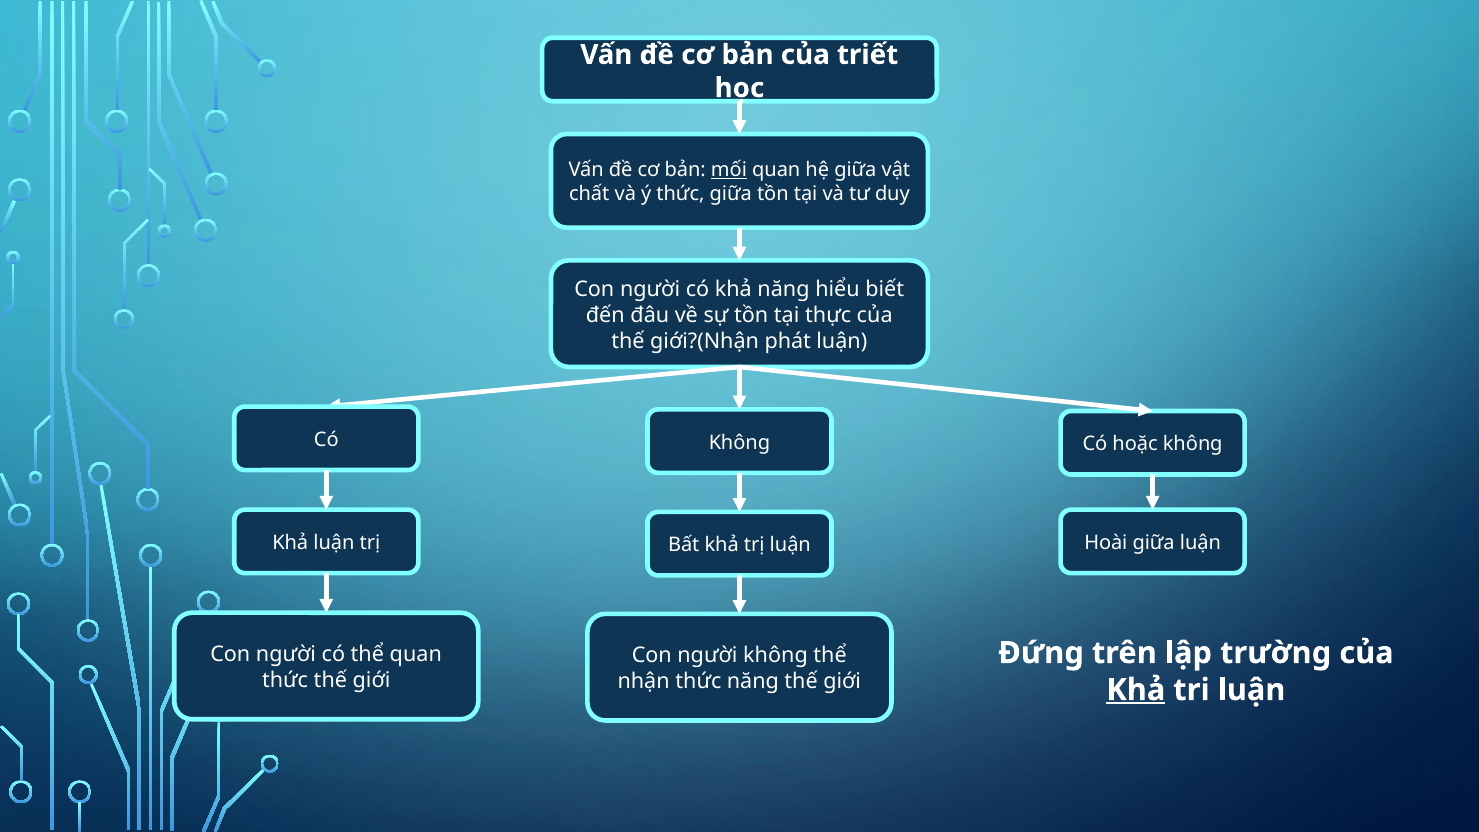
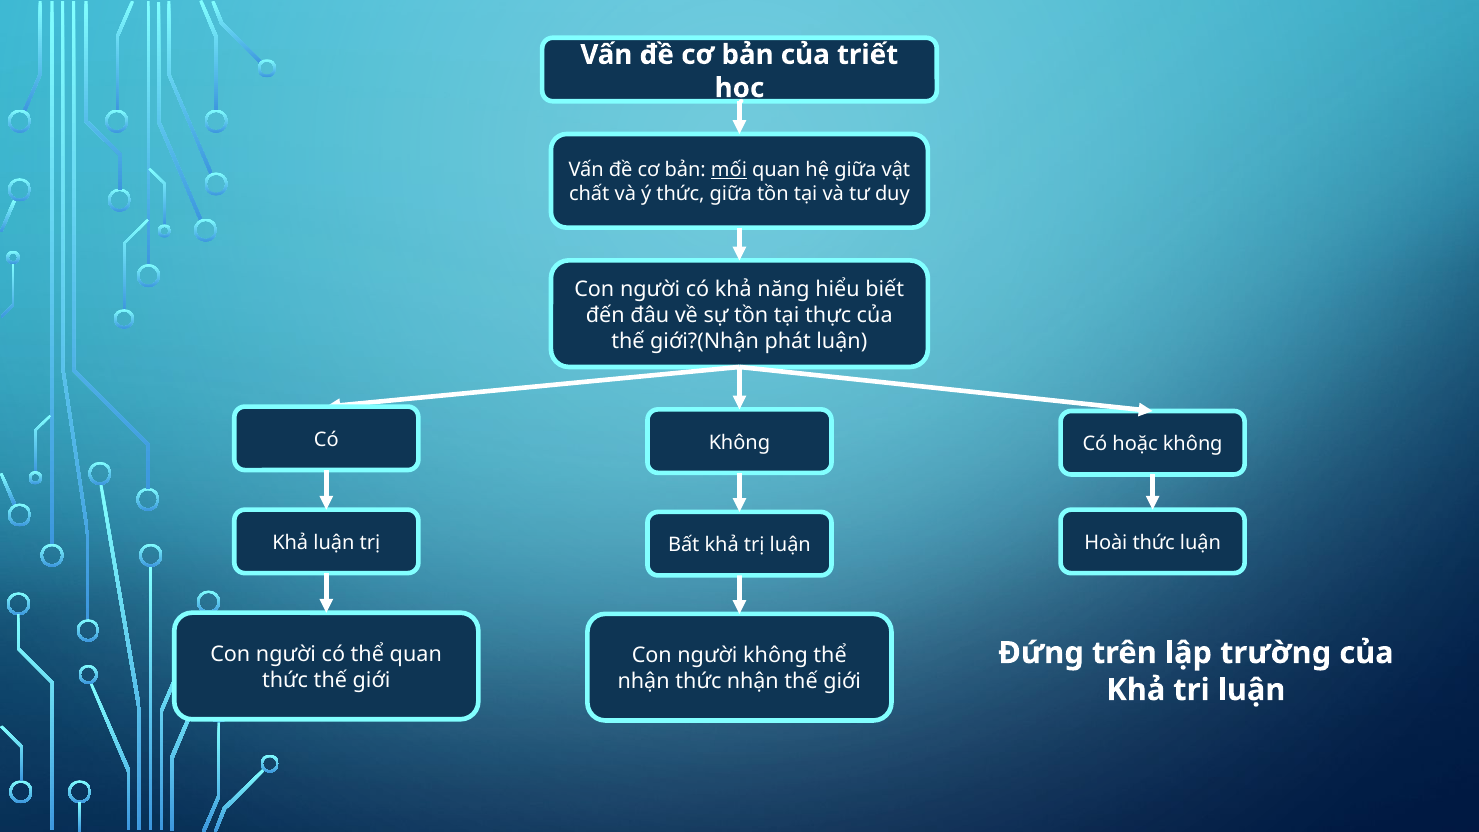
Hoài giữa: giữa -> thức
thức năng: năng -> nhận
Khả at (1136, 690) underline: present -> none
